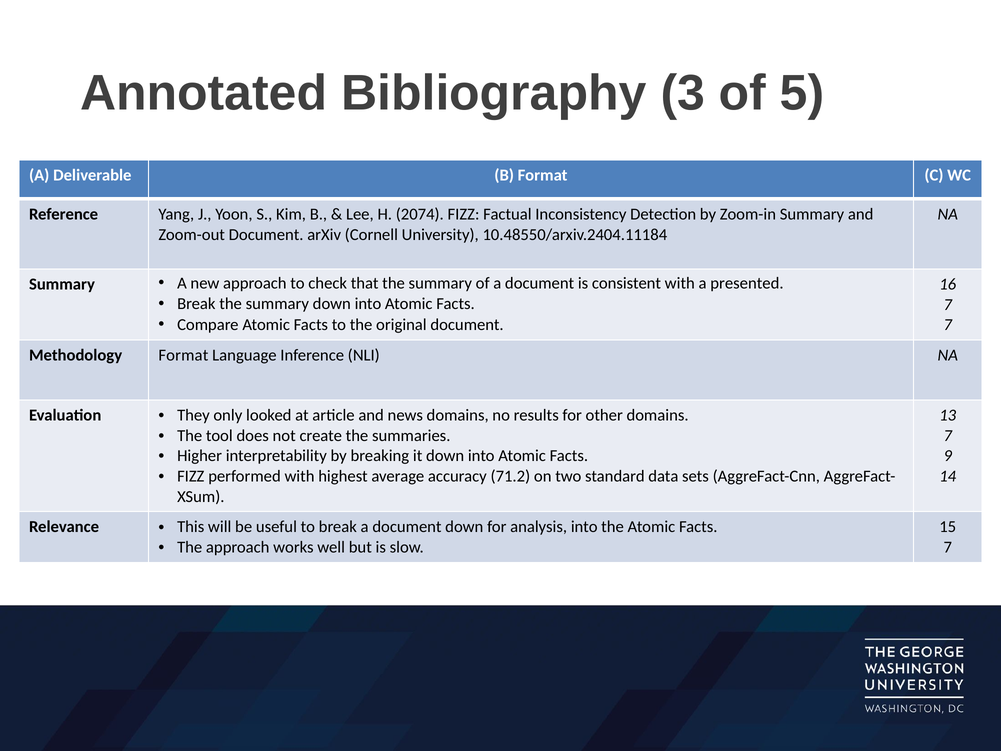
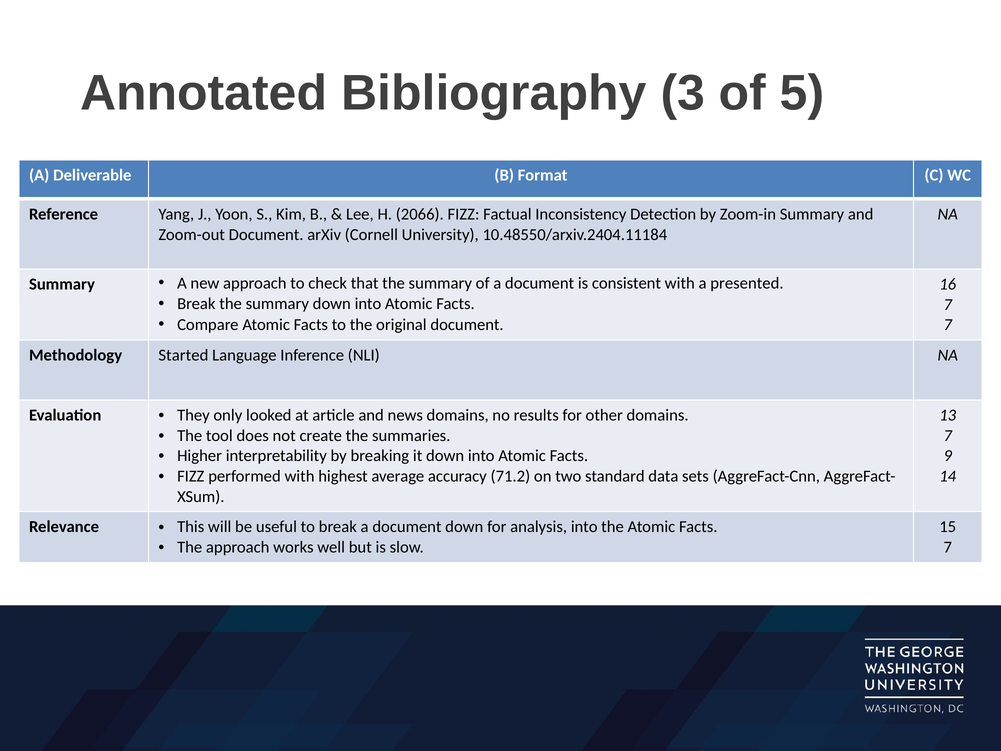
2074: 2074 -> 2066
Methodology Format: Format -> Started
